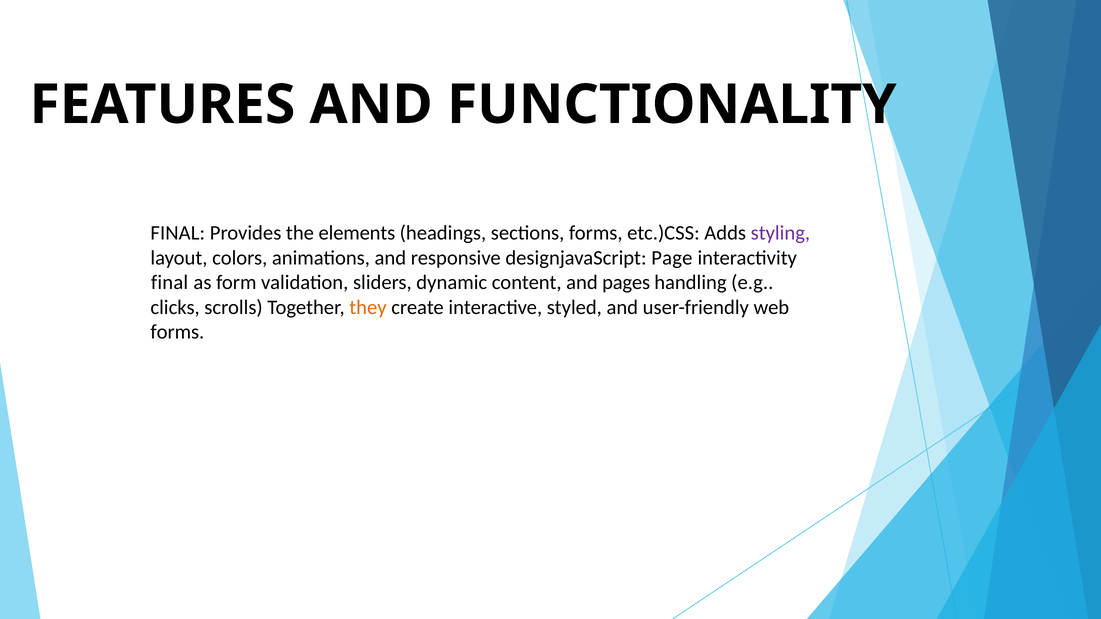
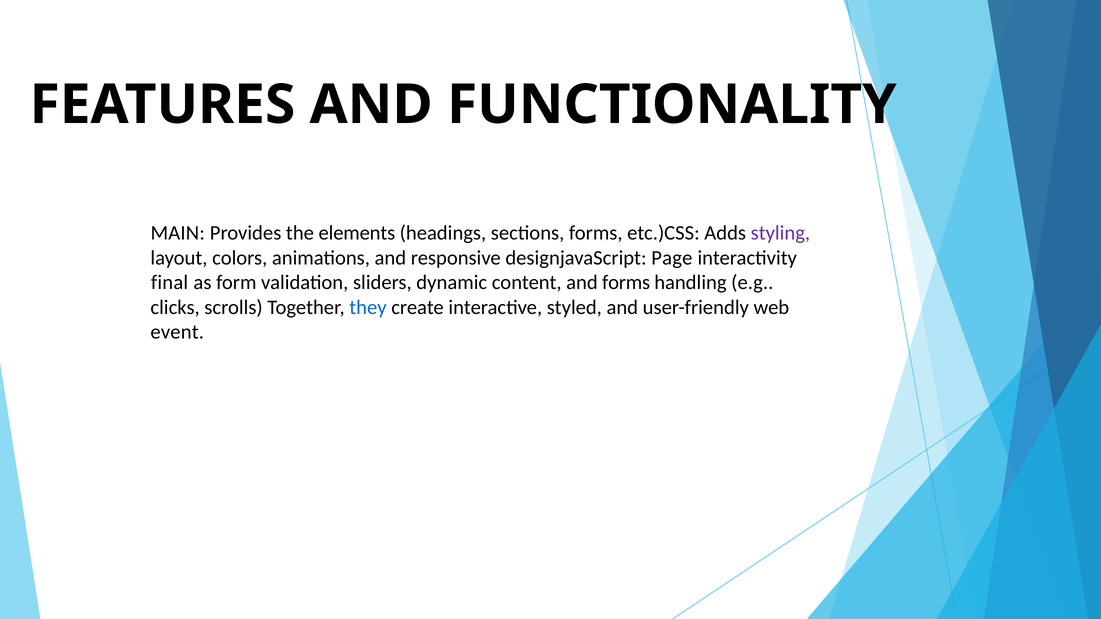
FINAL at (178, 233): FINAL -> MAIN
and pages: pages -> forms
they colour: orange -> blue
forms at (177, 332): forms -> event
